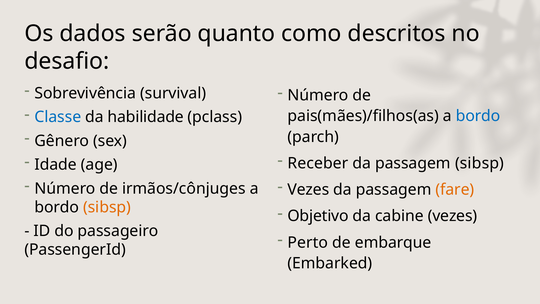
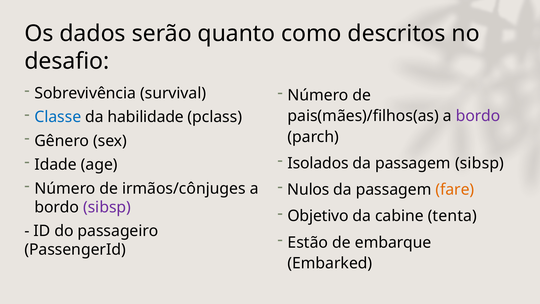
bordo at (478, 116) colour: blue -> purple
Receber: Receber -> Isolados
Vezes at (308, 190): Vezes -> Nulos
sibsp at (107, 207) colour: orange -> purple
cabine vezes: vezes -> tenta
Perto: Perto -> Estão
